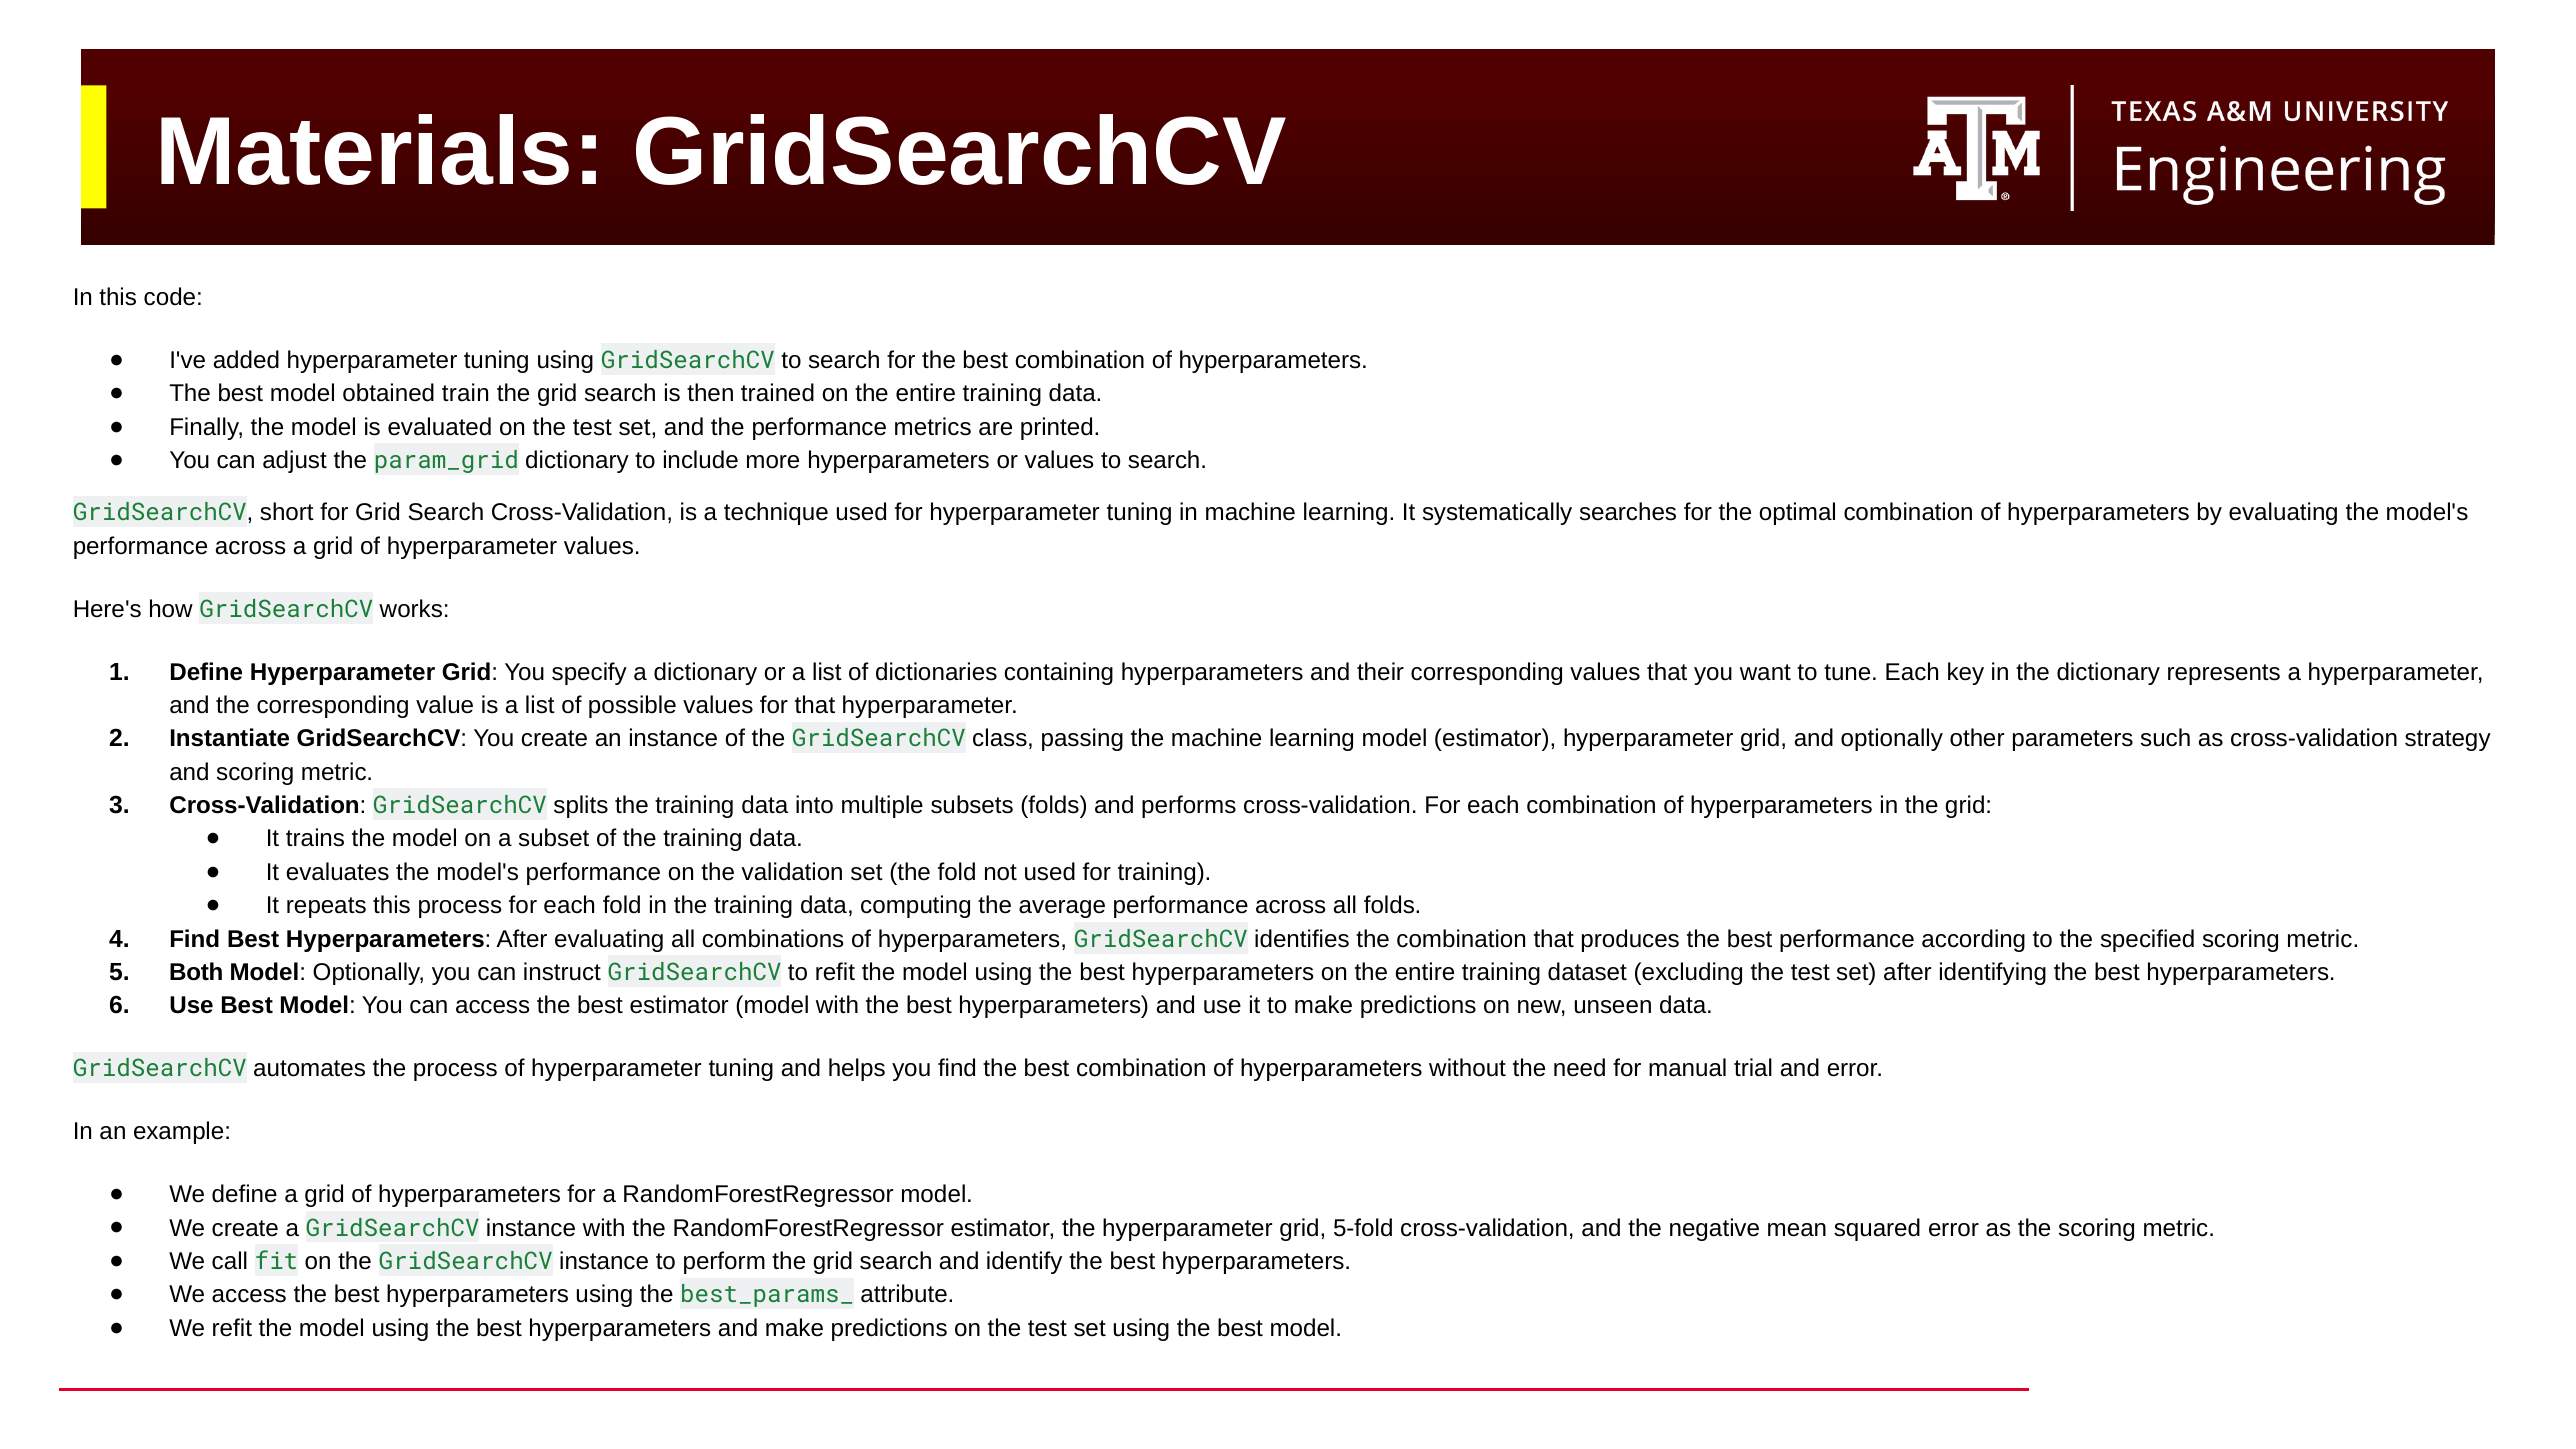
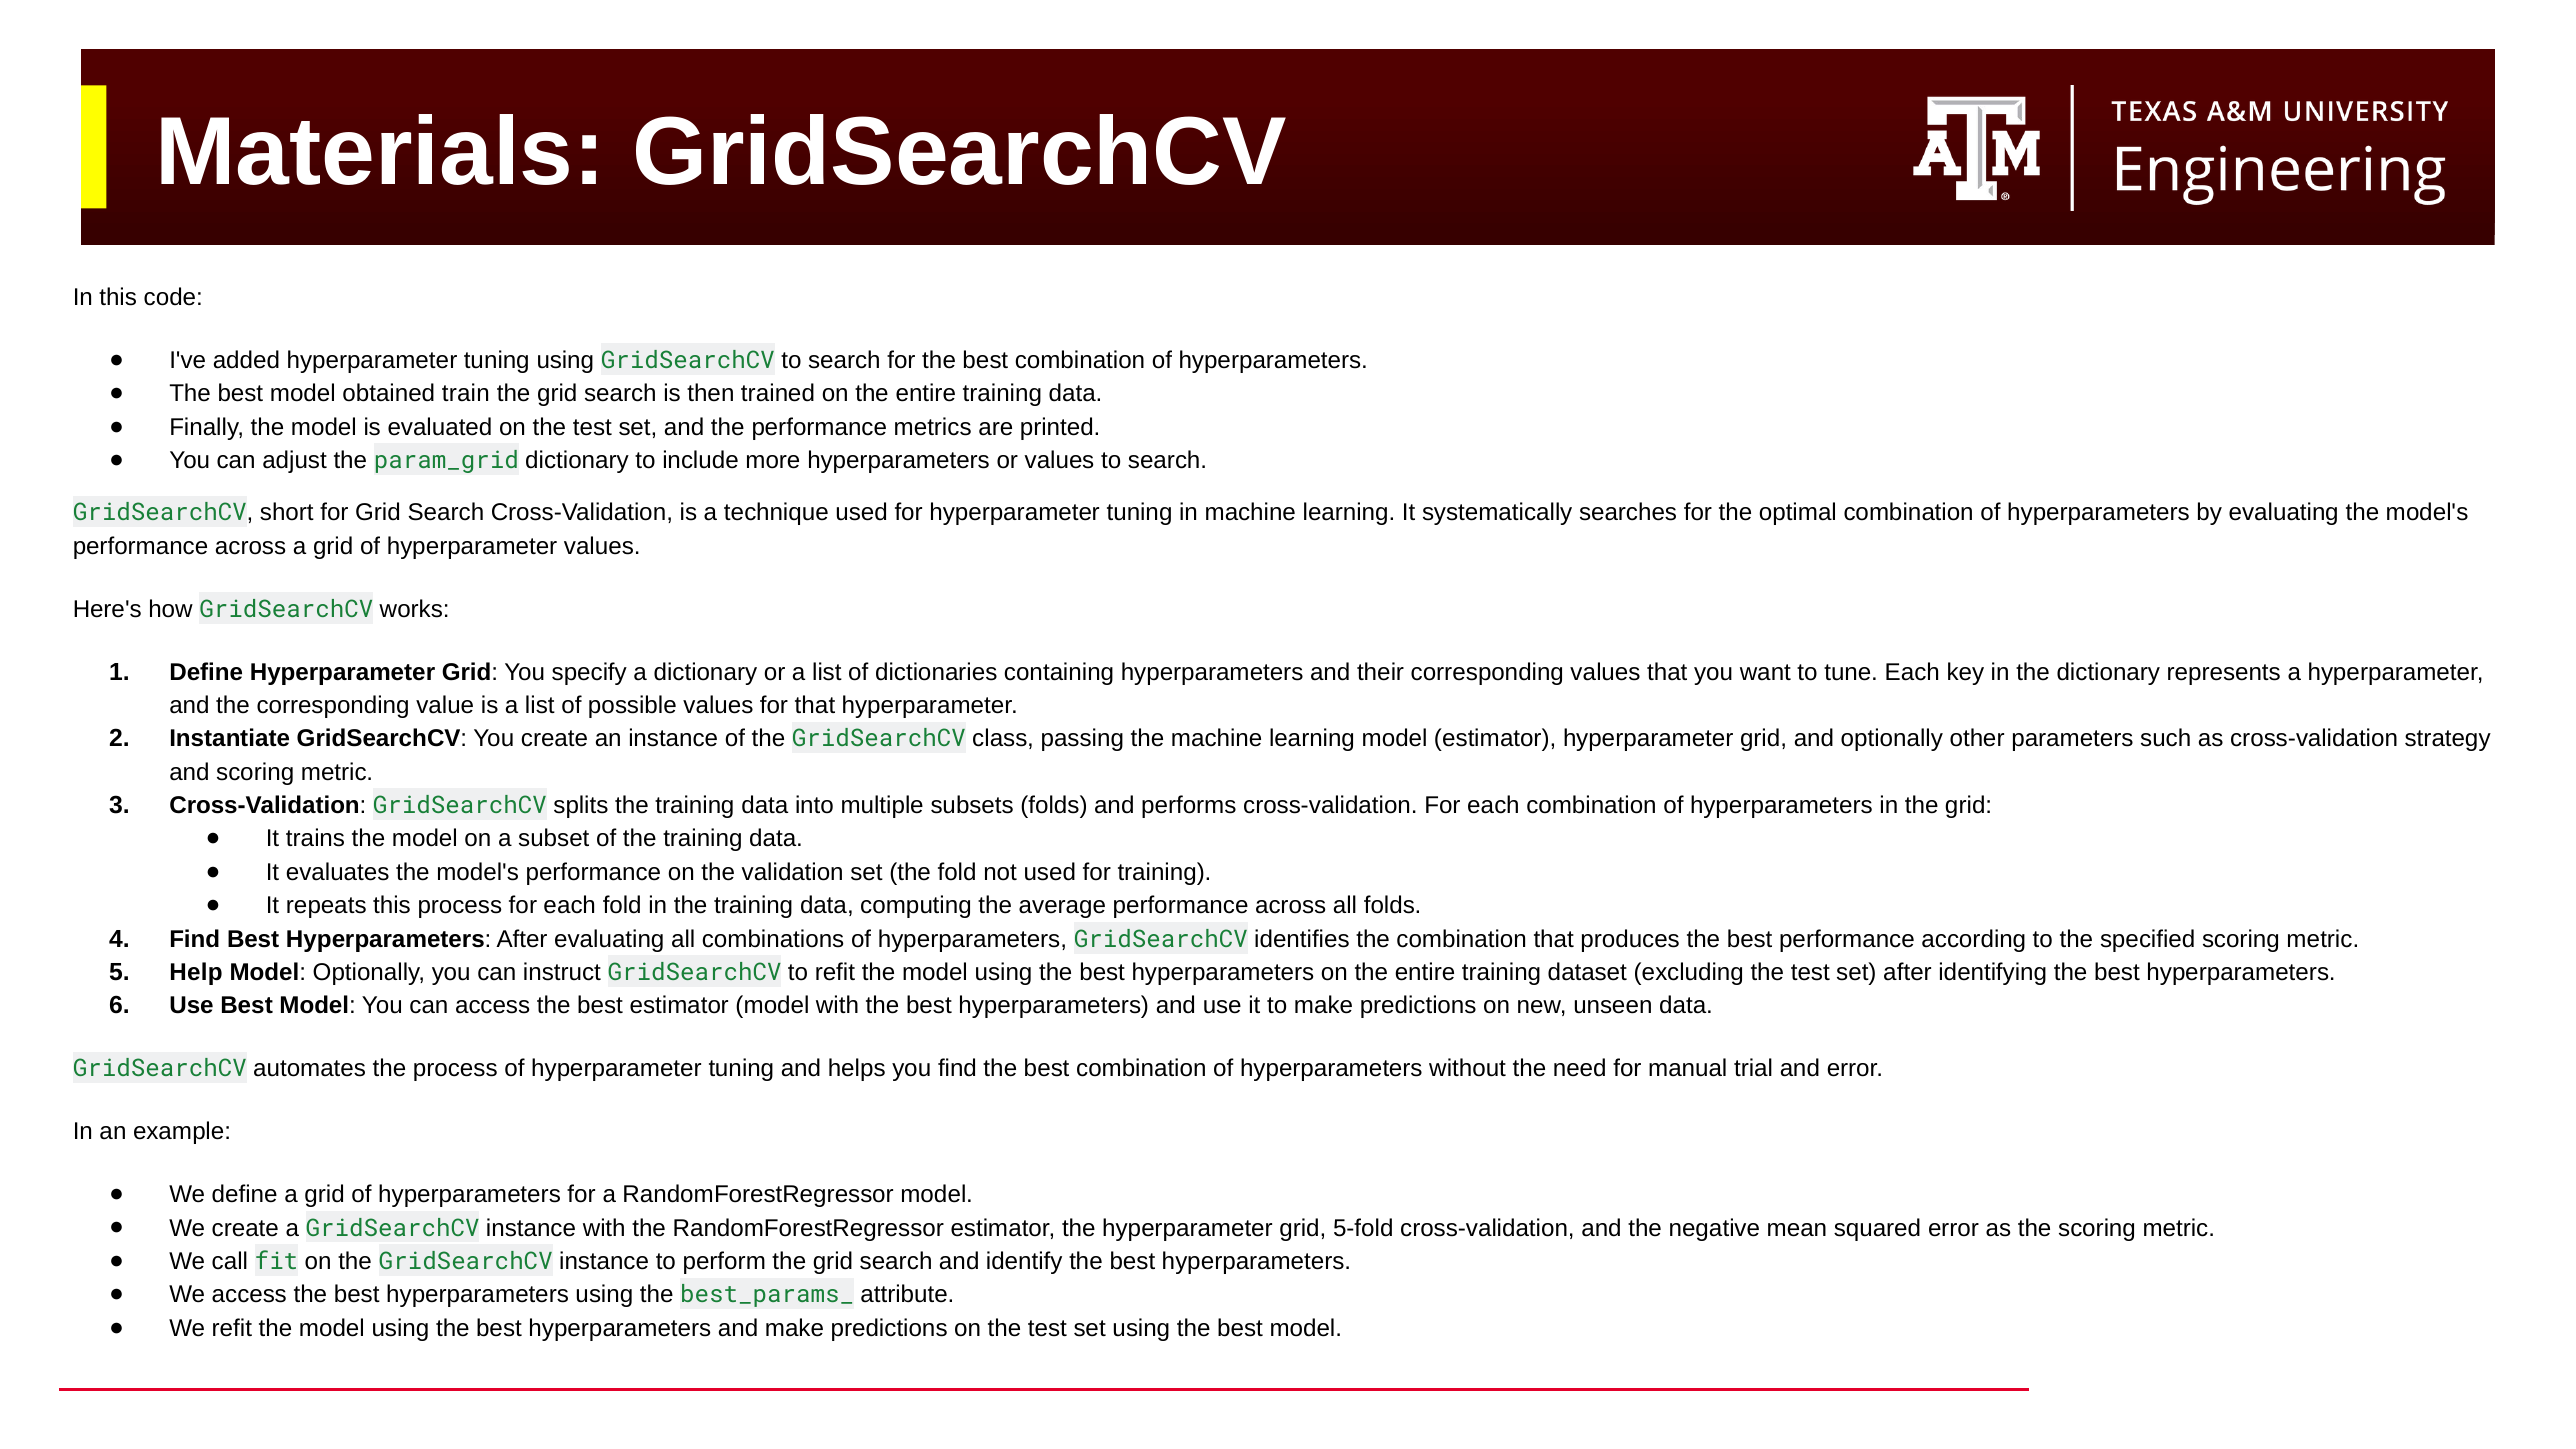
Both: Both -> Help
